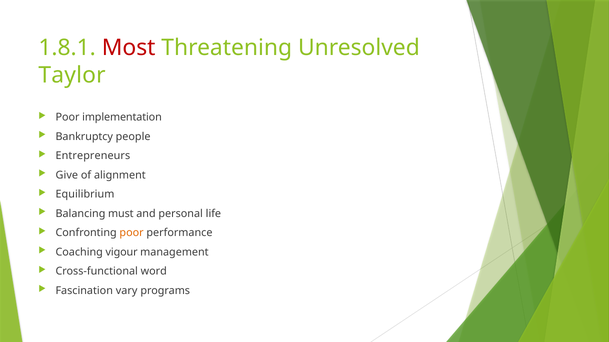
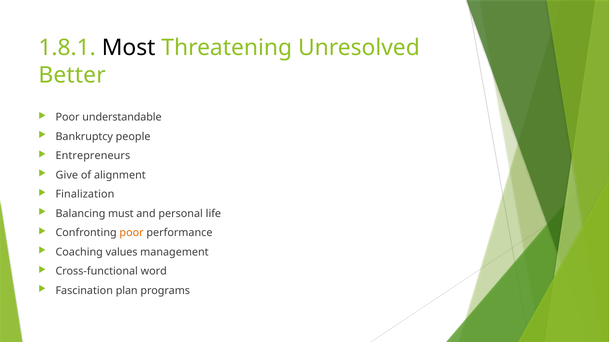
Most colour: red -> black
Taylor: Taylor -> Better
implementation: implementation -> understandable
Equilibrium: Equilibrium -> Finalization
vigour: vigour -> values
vary: vary -> plan
